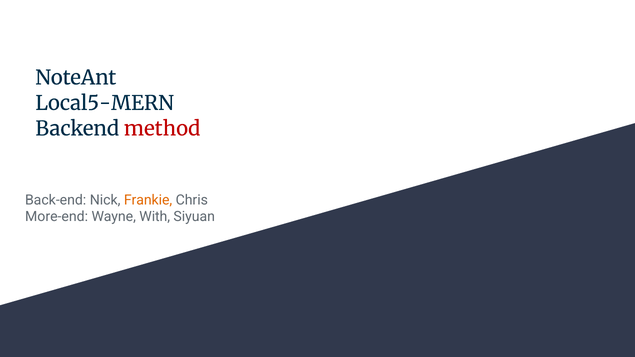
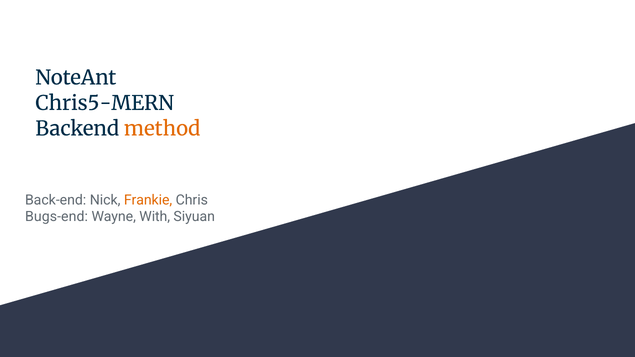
Local5-MERN: Local5-MERN -> Chris5-MERN
method colour: red -> orange
More-end: More-end -> Bugs-end
